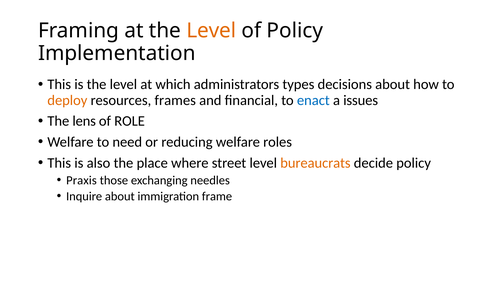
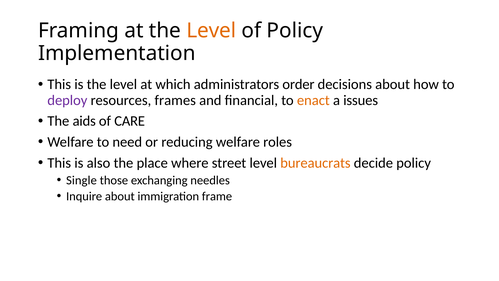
types: types -> order
deploy colour: orange -> purple
enact colour: blue -> orange
lens: lens -> aids
ROLE: ROLE -> CARE
Praxis: Praxis -> Single
